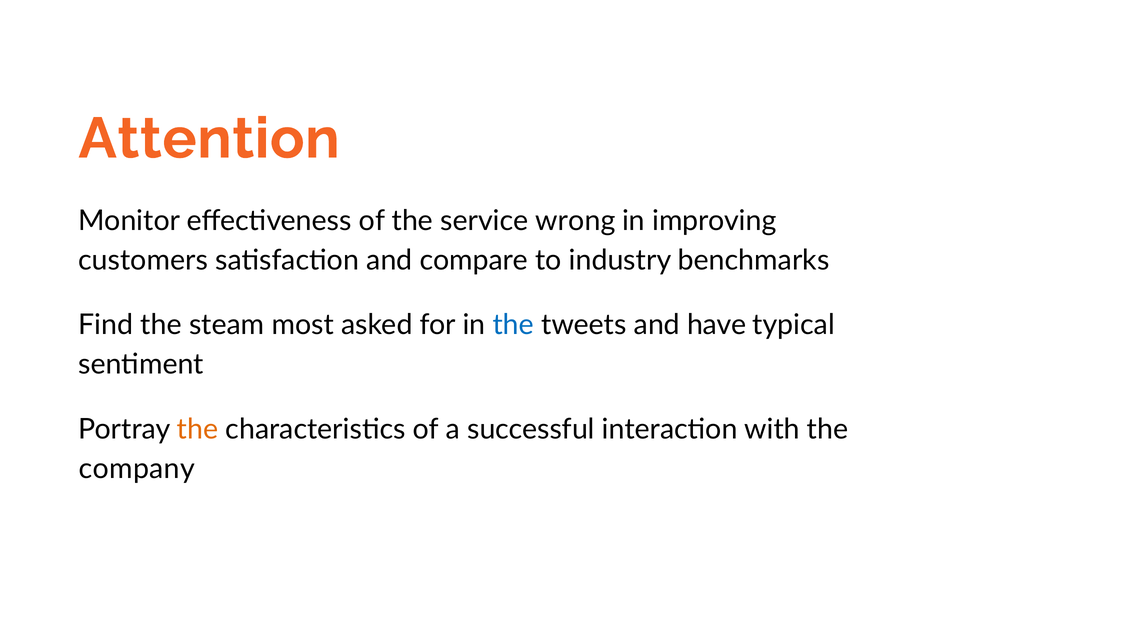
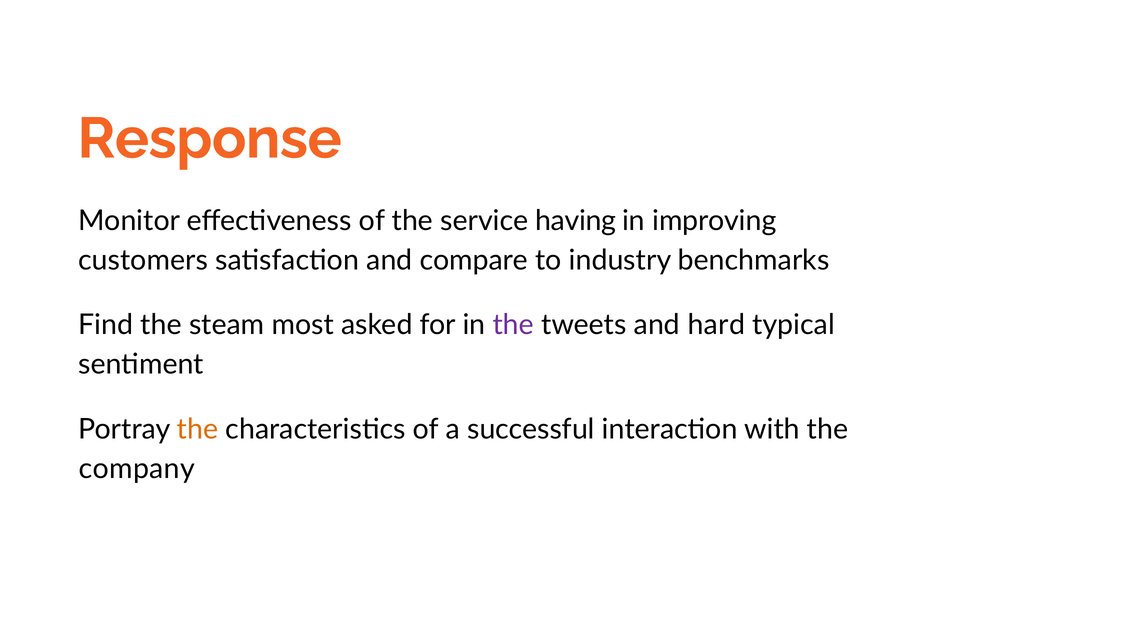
Attention: Attention -> Response
wrong: wrong -> having
the at (513, 325) colour: blue -> purple
have: have -> hard
